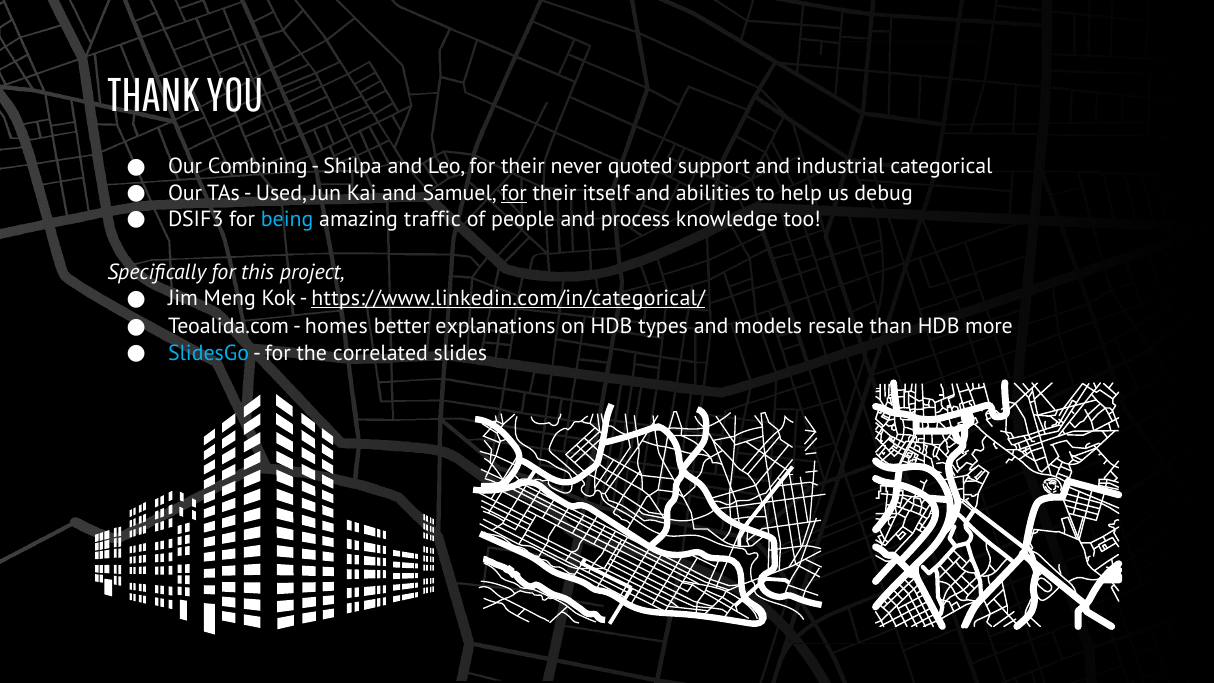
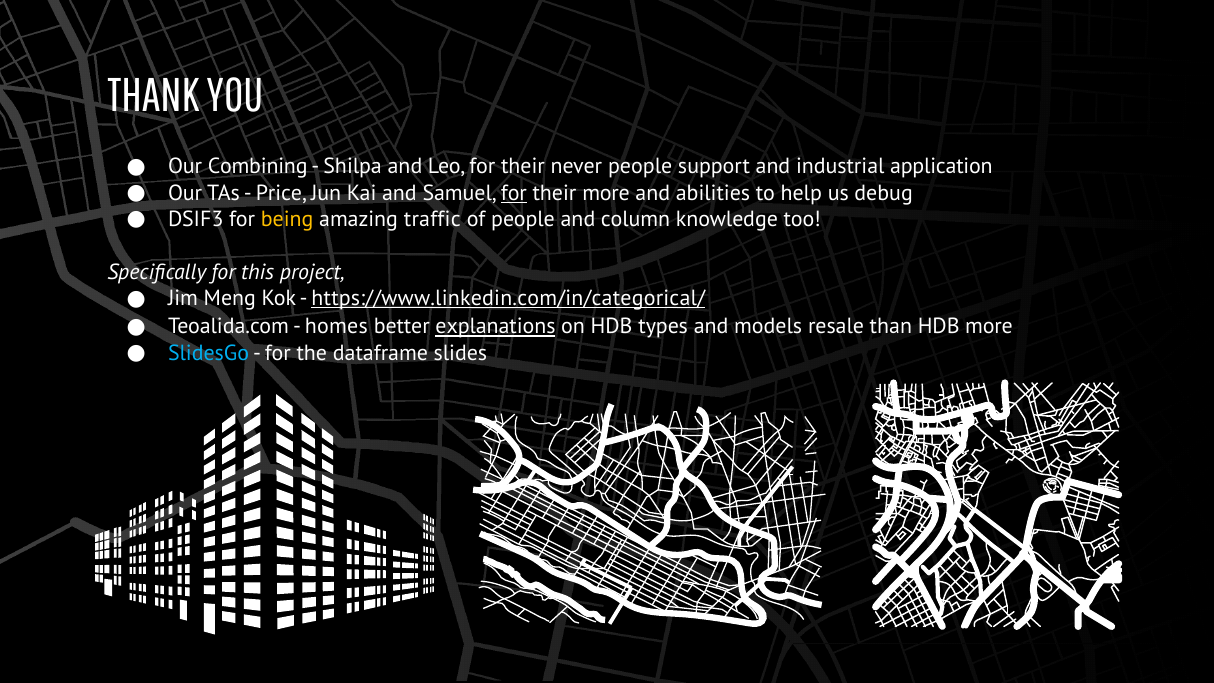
never quoted: quoted -> people
categorical: categorical -> application
Used: Used -> Price
their itself: itself -> more
being colour: light blue -> yellow
process: process -> column
explanations underline: none -> present
correlated: correlated -> dataframe
